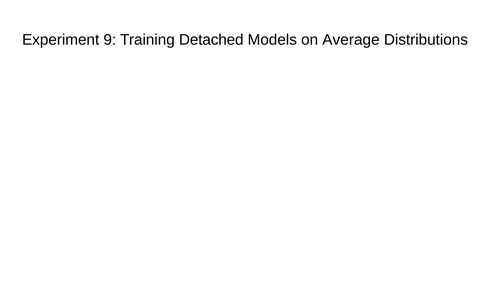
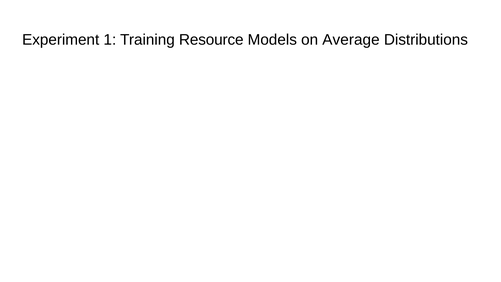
9: 9 -> 1
Detached: Detached -> Resource
